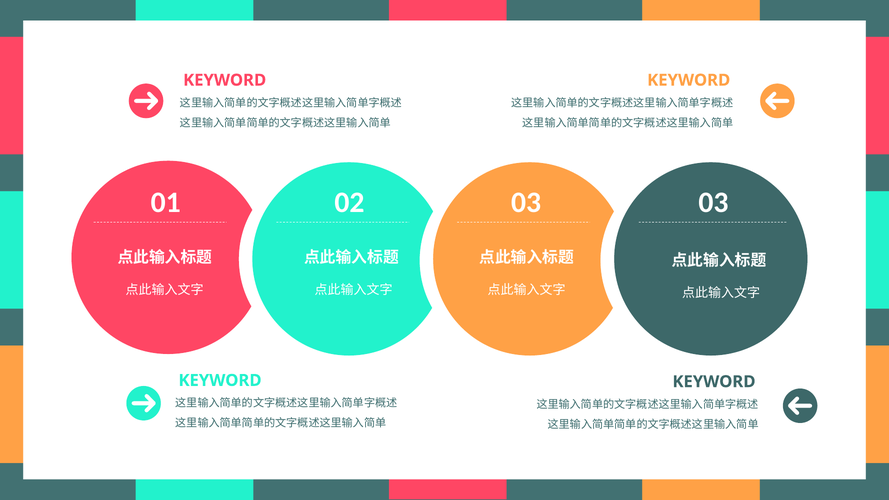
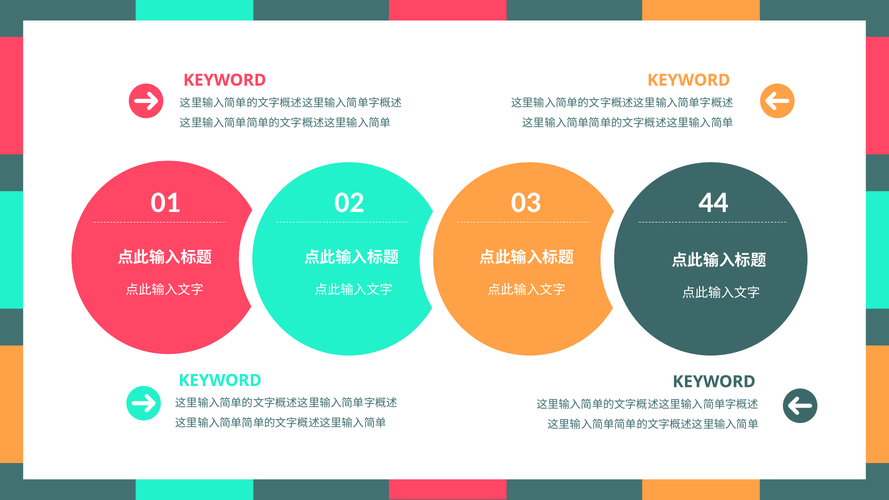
03 03: 03 -> 44
